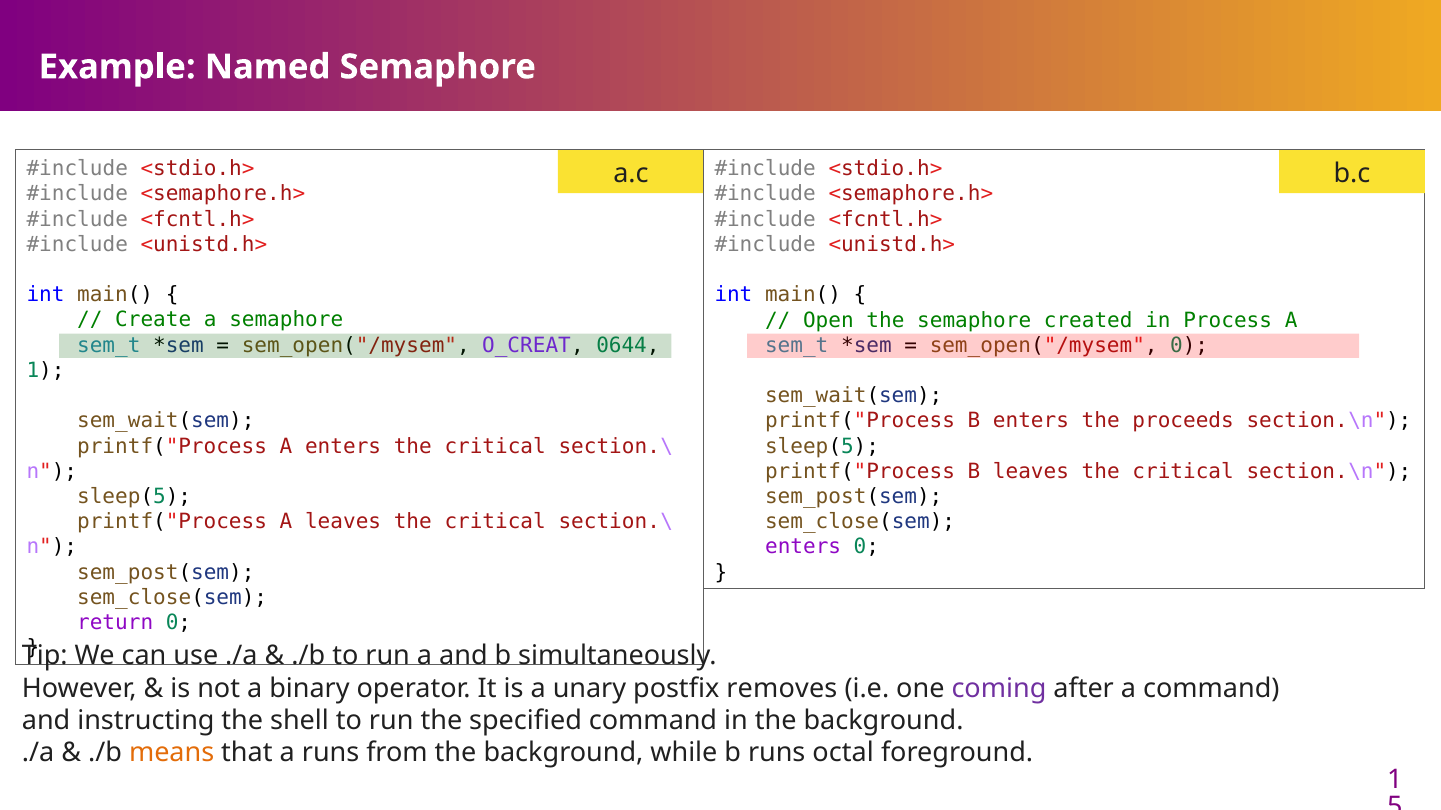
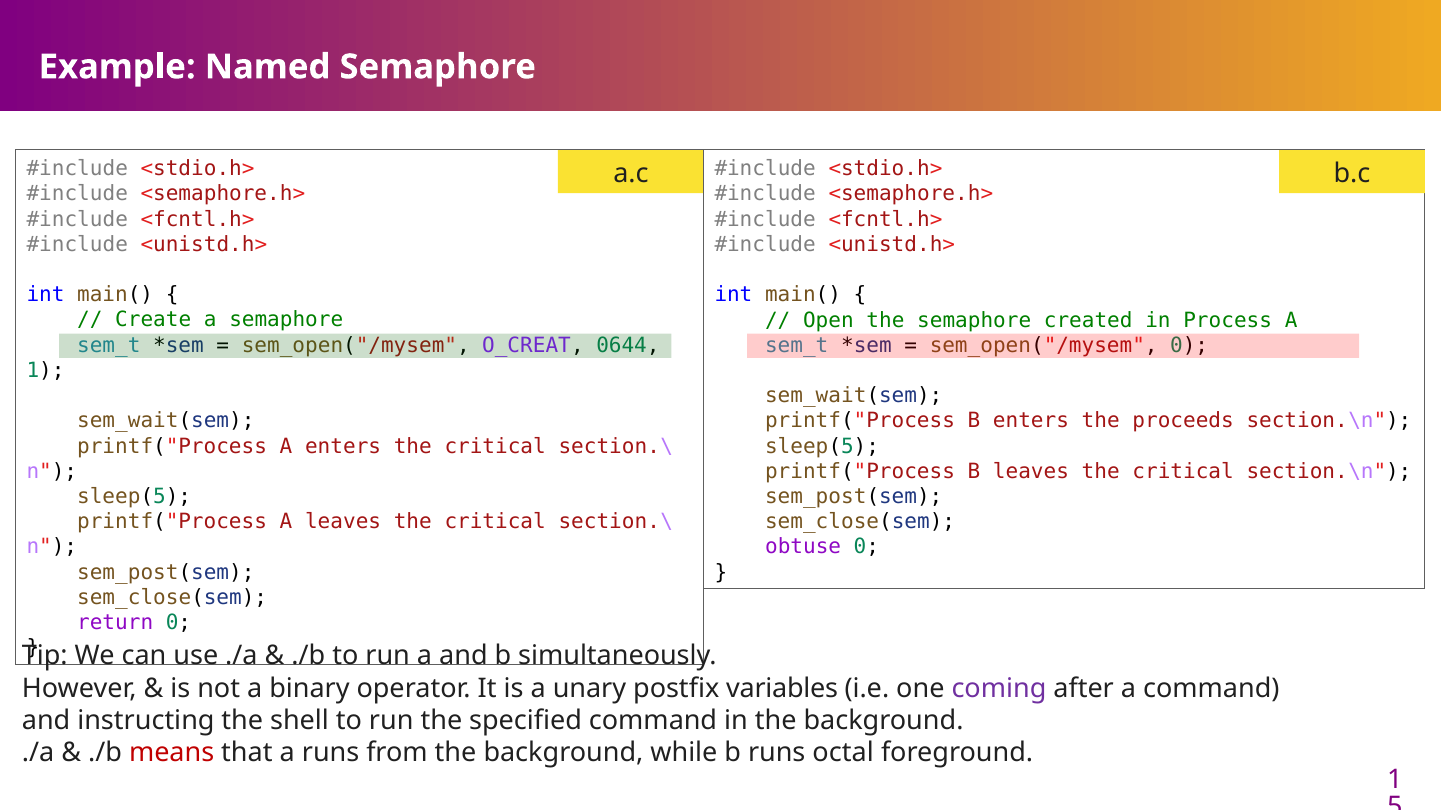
enters at (803, 547): enters -> obtuse
removes: removes -> variables
means colour: orange -> red
